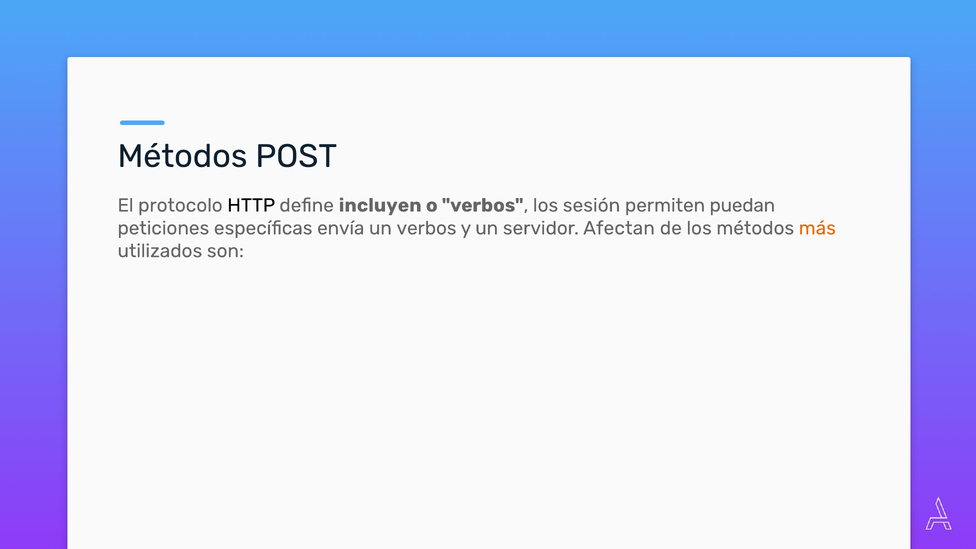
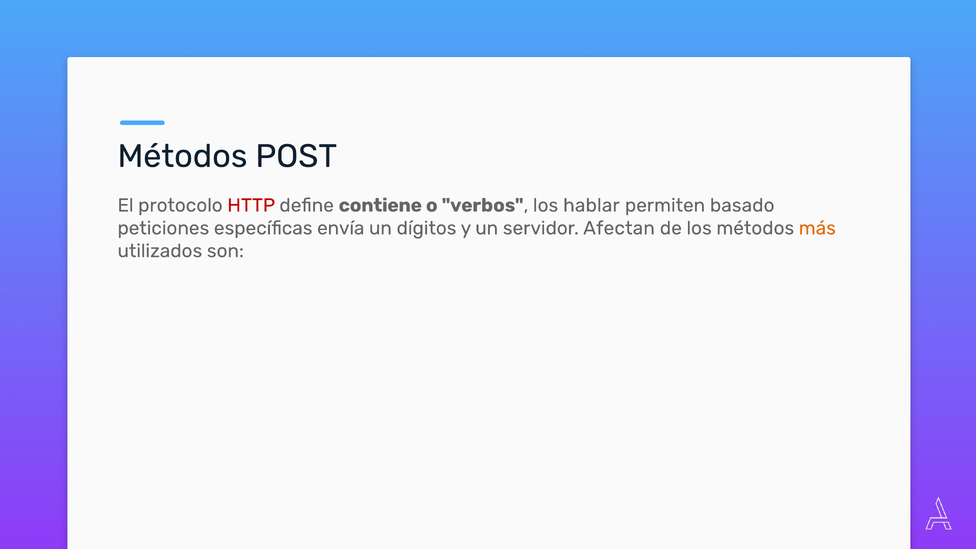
HTTP colour: black -> red
incluyen: incluyen -> contiene
sesión: sesión -> hablar
puedan: puedan -> basado
un verbos: verbos -> dígitos
